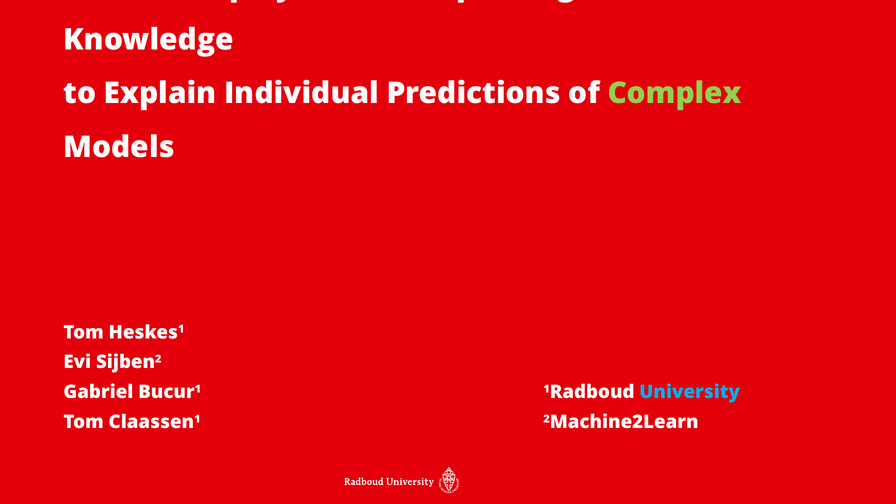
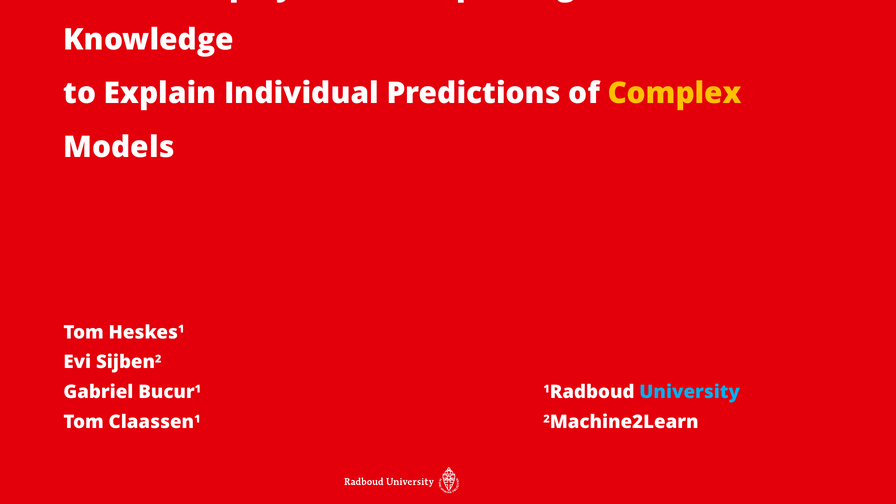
Complex colour: light green -> yellow
